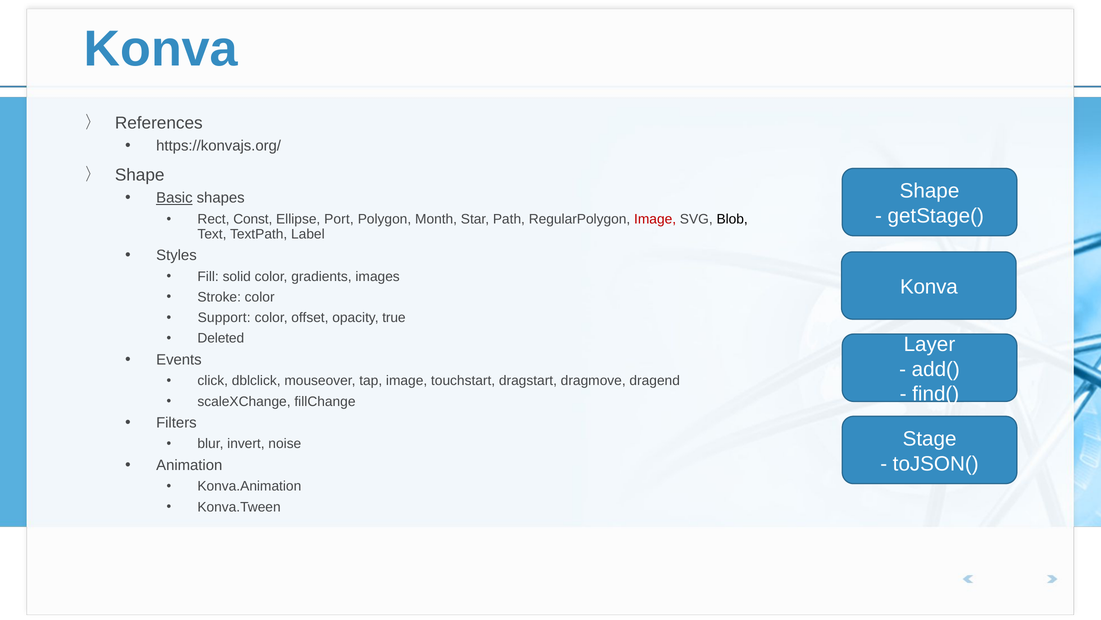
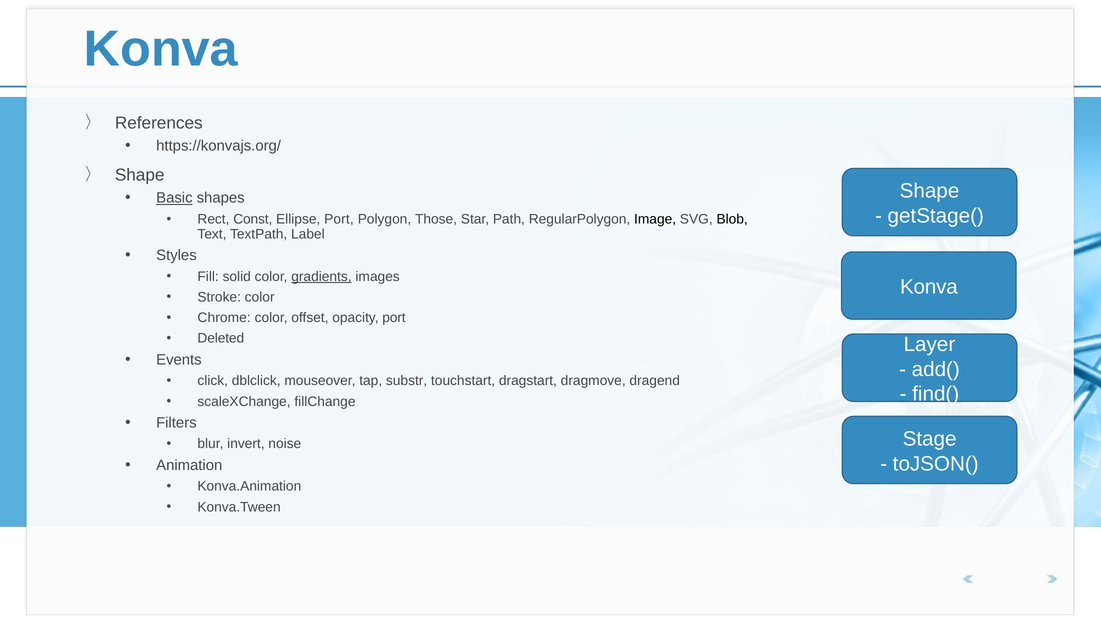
Month: Month -> Those
Image at (655, 219) colour: red -> black
gradients underline: none -> present
Support: Support -> Chrome
opacity true: true -> port
tap image: image -> substr
